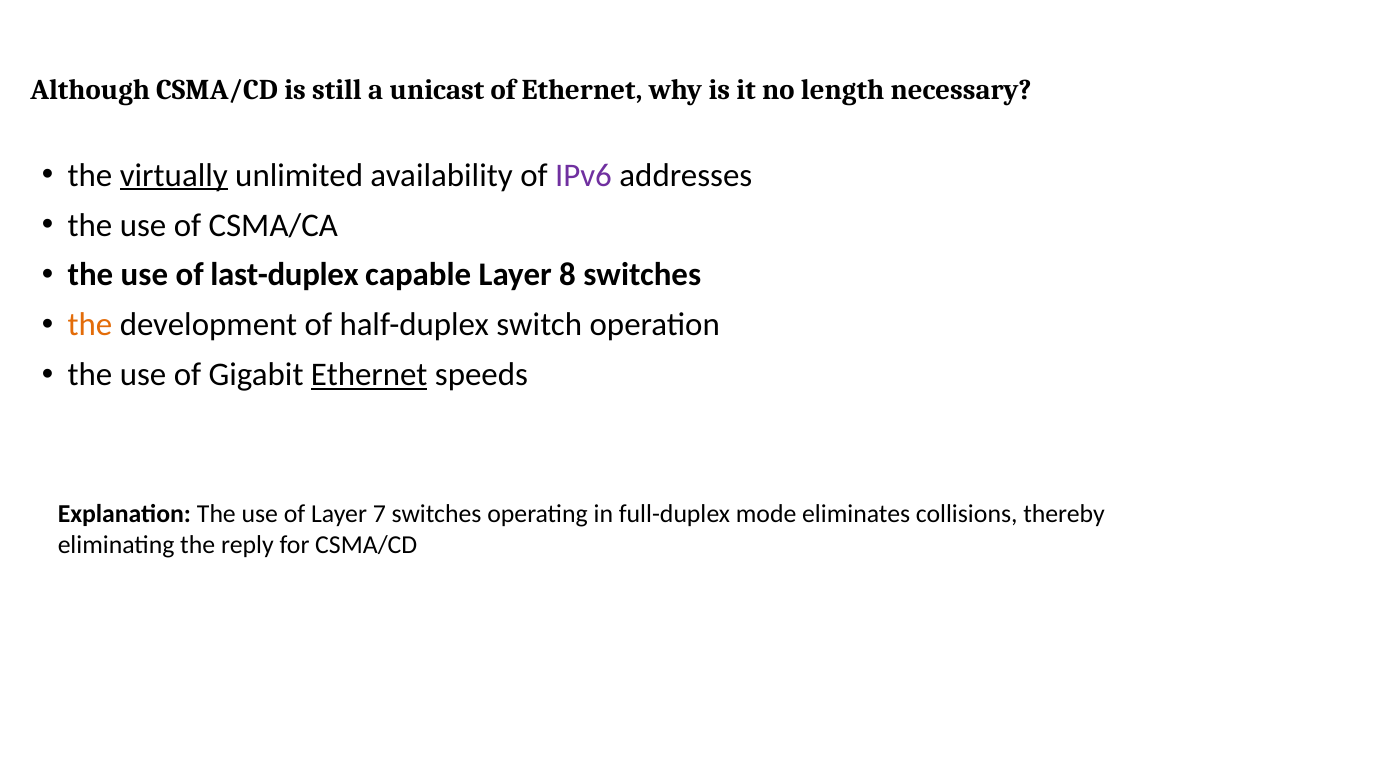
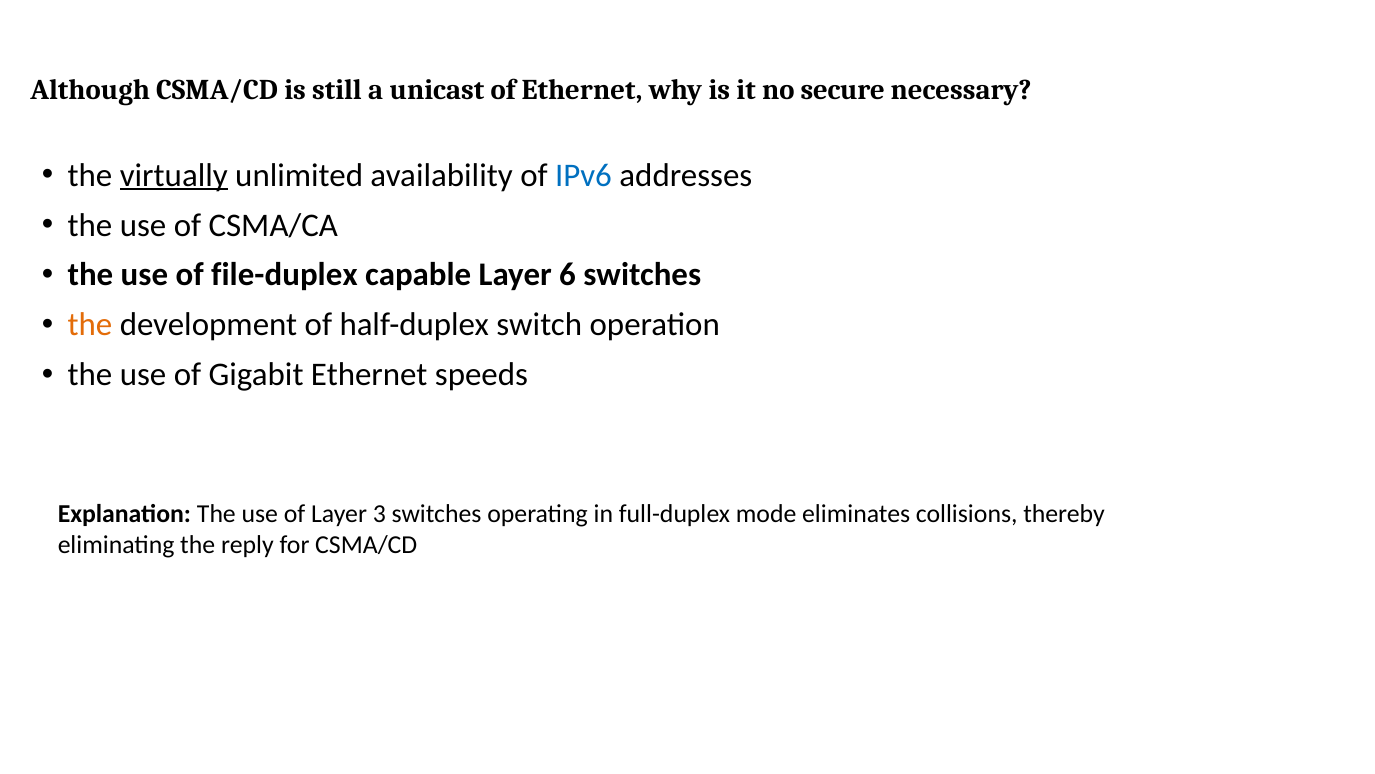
length: length -> secure
IPv6 colour: purple -> blue
last-duplex: last-duplex -> file-duplex
8: 8 -> 6
Ethernet at (369, 375) underline: present -> none
7: 7 -> 3
